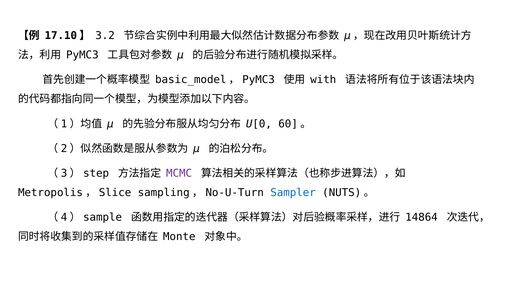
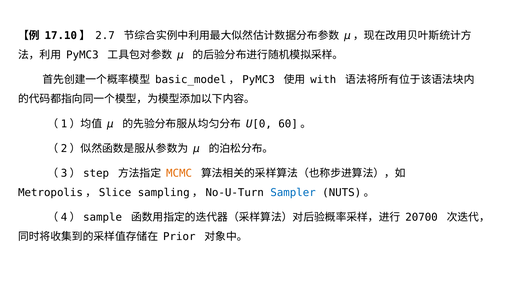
3.2: 3.2 -> 2.7
MCMC colour: purple -> orange
14864: 14864 -> 20700
Monte: Monte -> Prior
